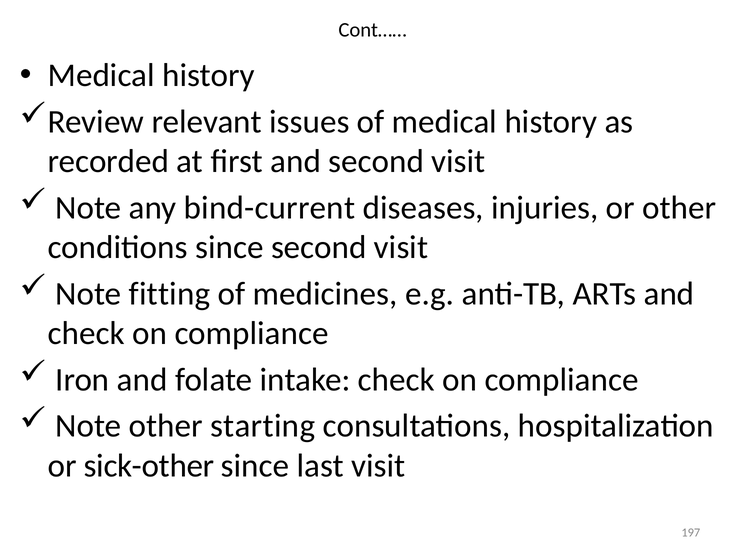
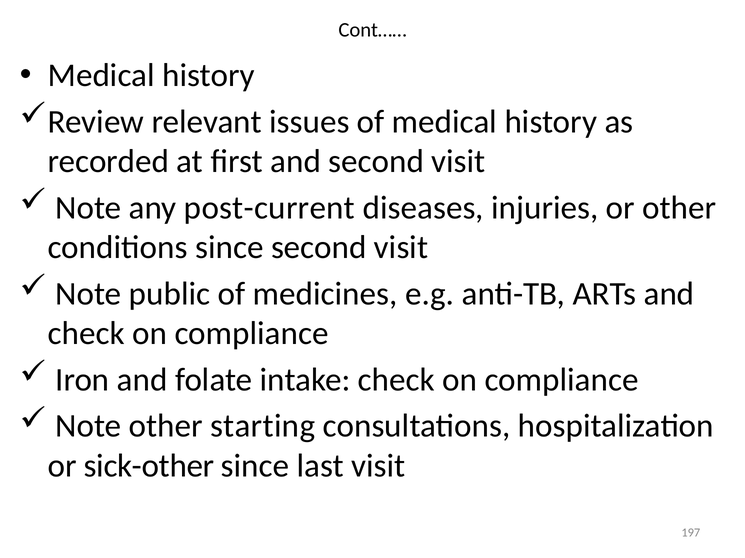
bind-current: bind-current -> post-current
fitting: fitting -> public
